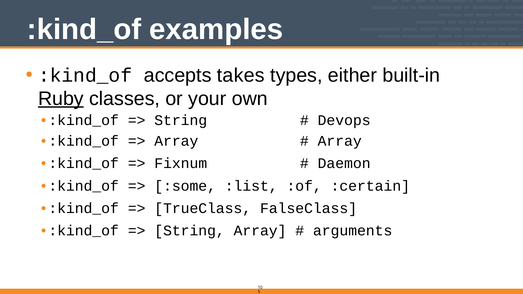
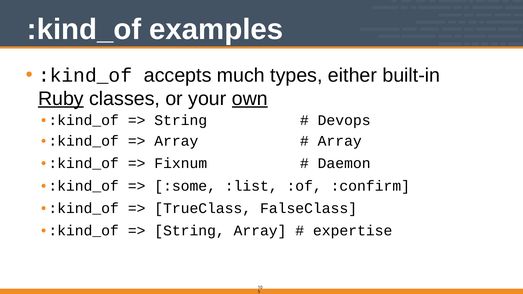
takes: takes -> much
own underline: none -> present
:certain: :certain -> :confirm
arguments: arguments -> expertise
